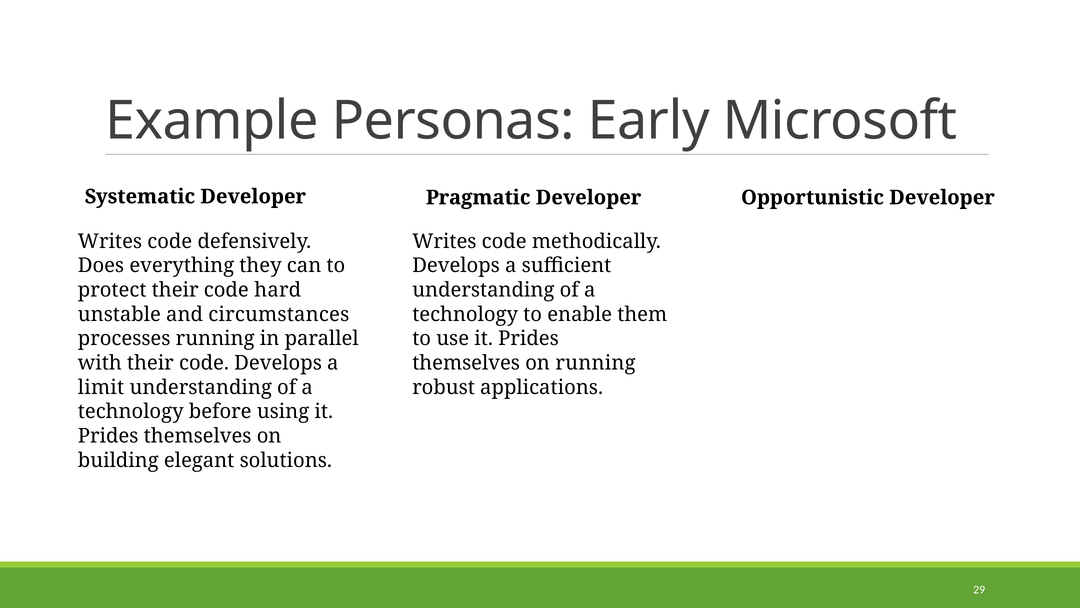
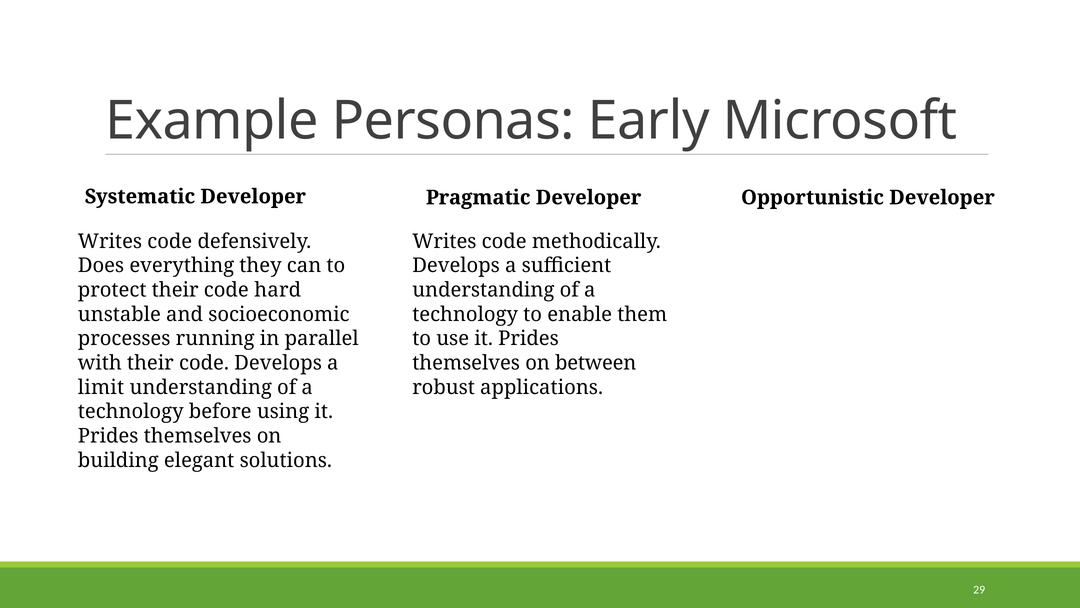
circumstances: circumstances -> socioeconomic
on running: running -> between
